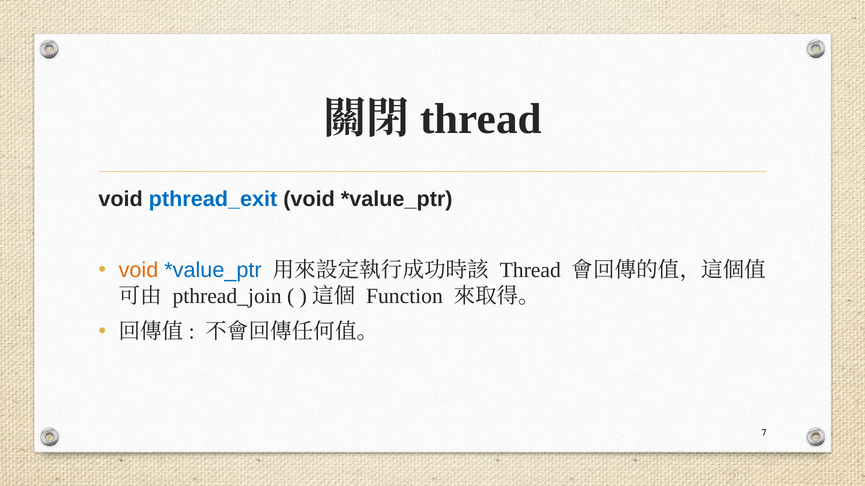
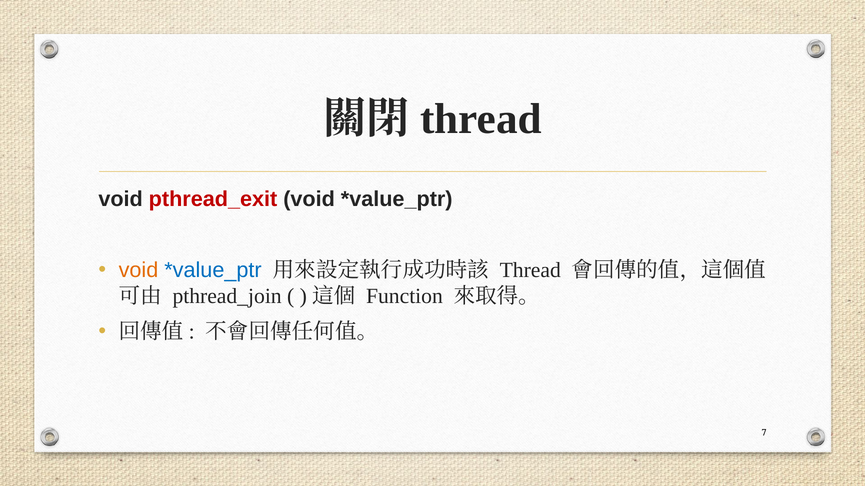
pthread_exit colour: blue -> red
